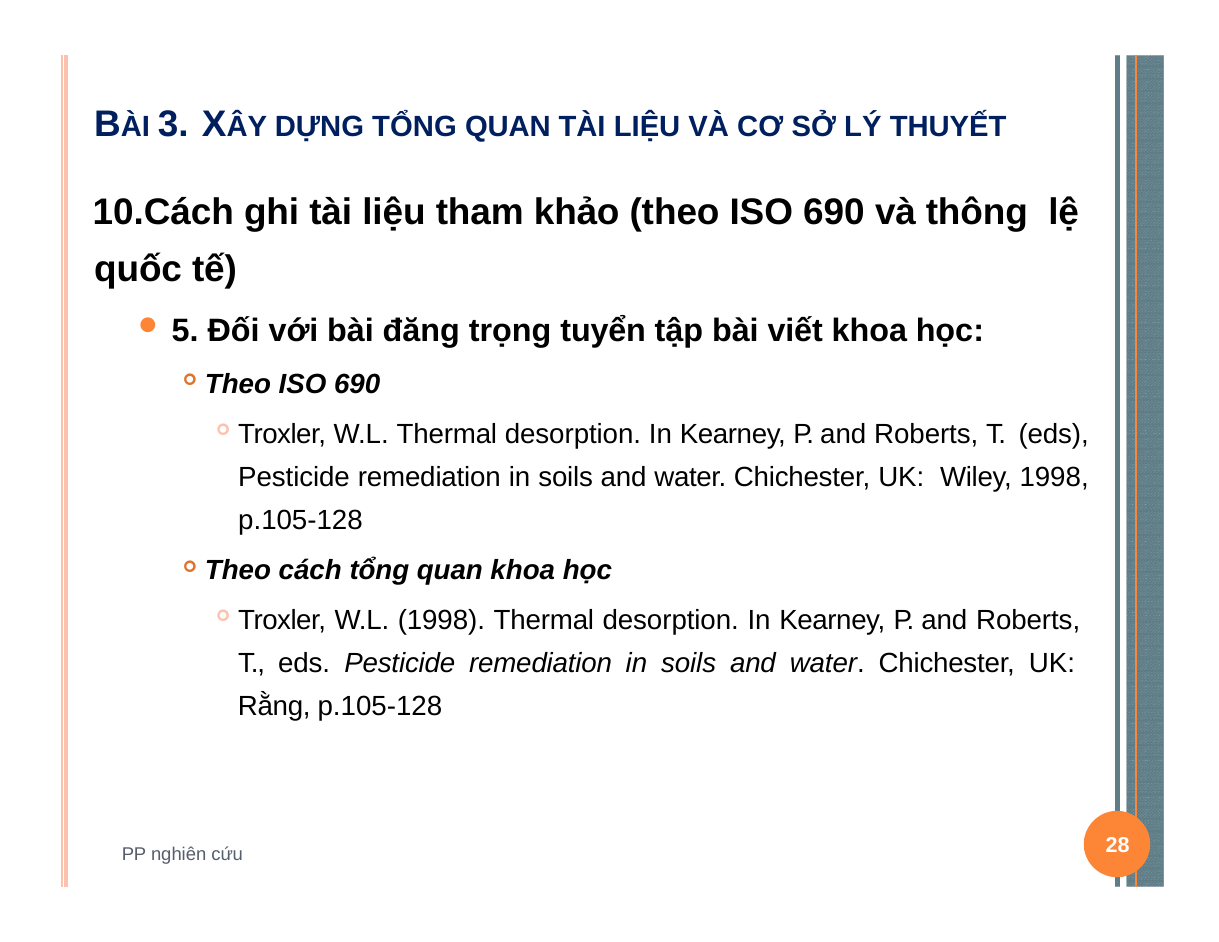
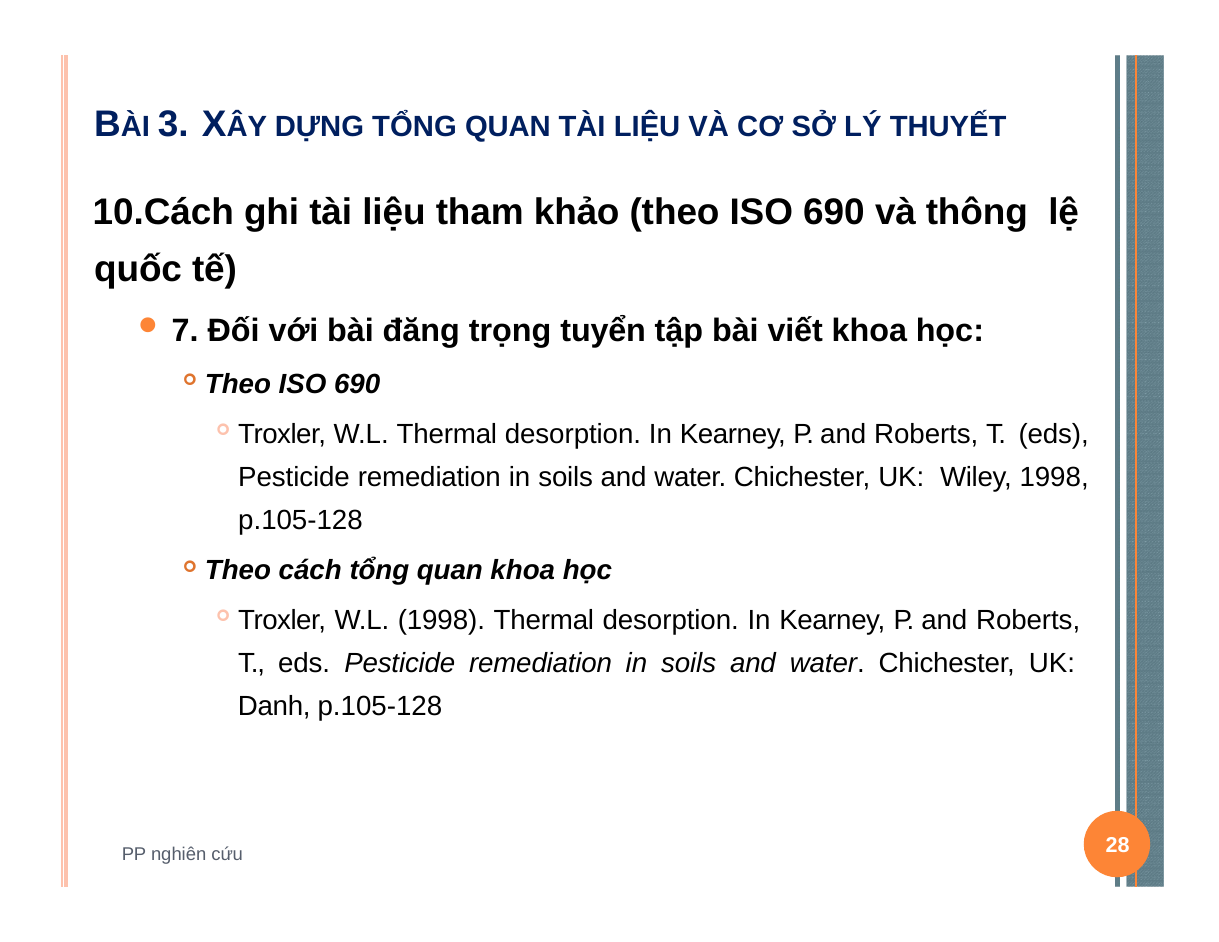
5: 5 -> 7
Rằng: Rằng -> Danh
